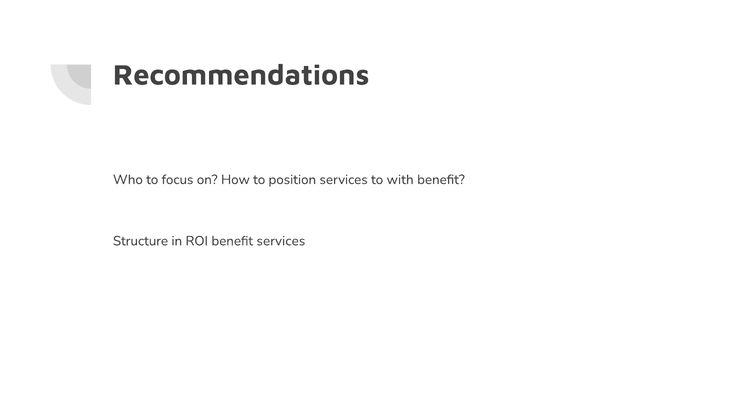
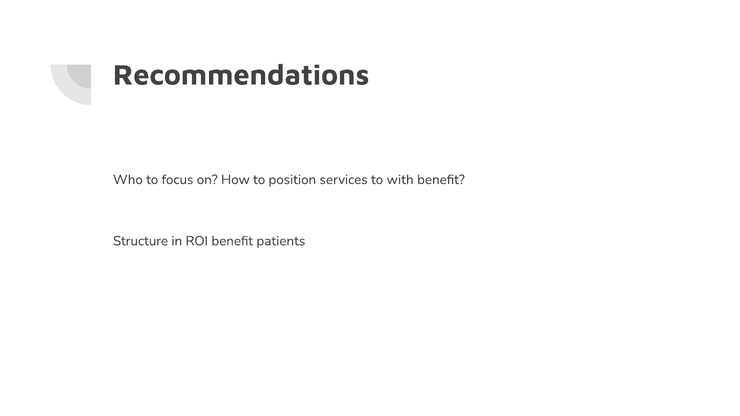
benefit services: services -> patients
